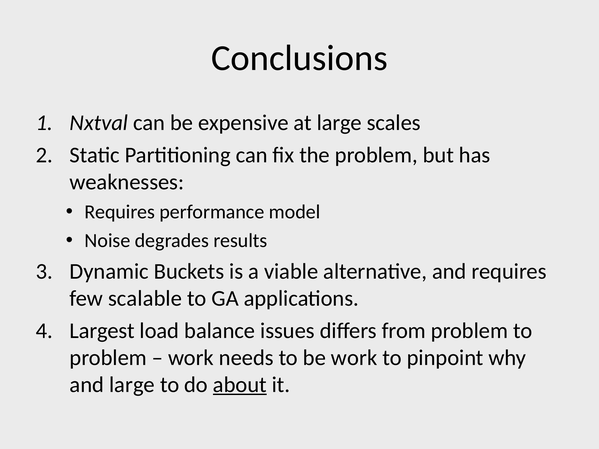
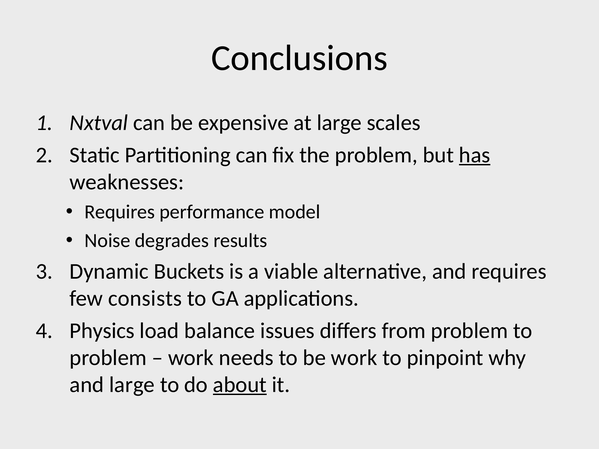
has underline: none -> present
scalable: scalable -> consists
Largest: Largest -> Physics
